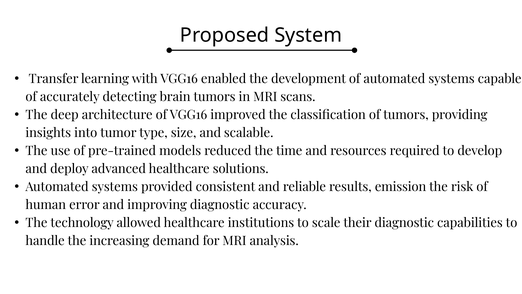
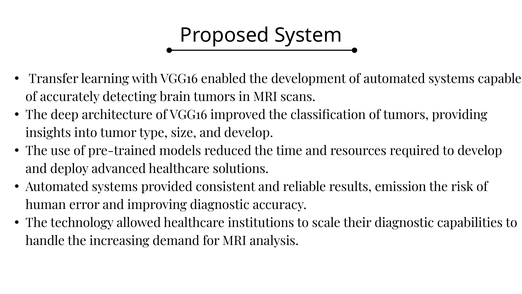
and scalable: scalable -> develop
